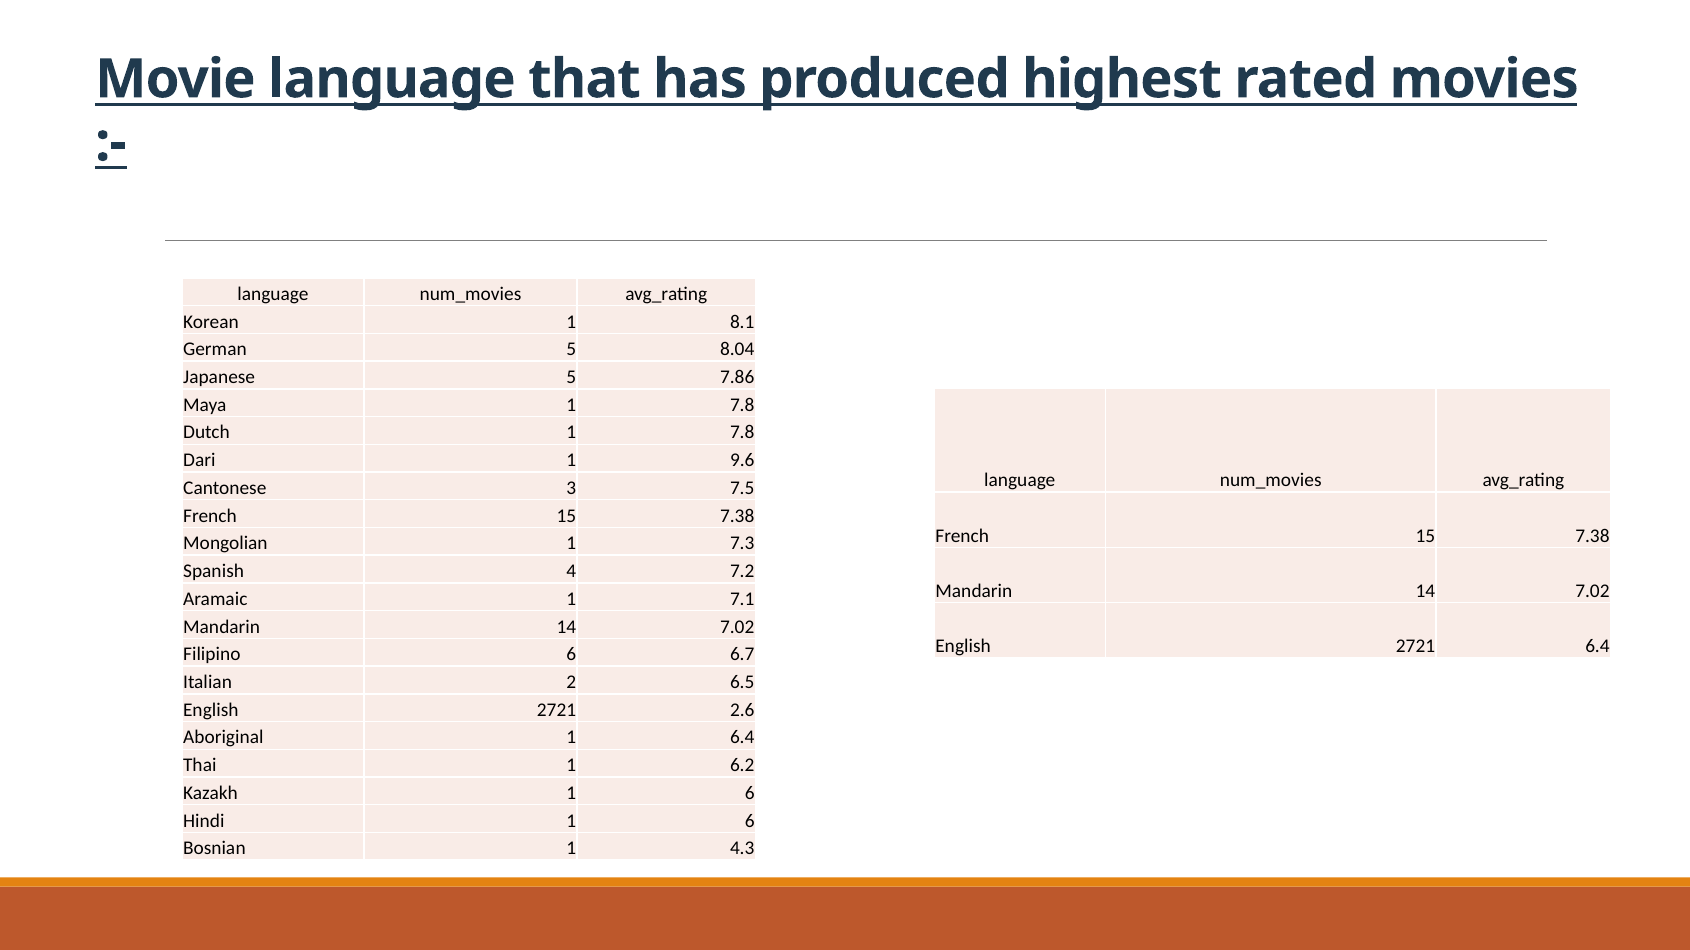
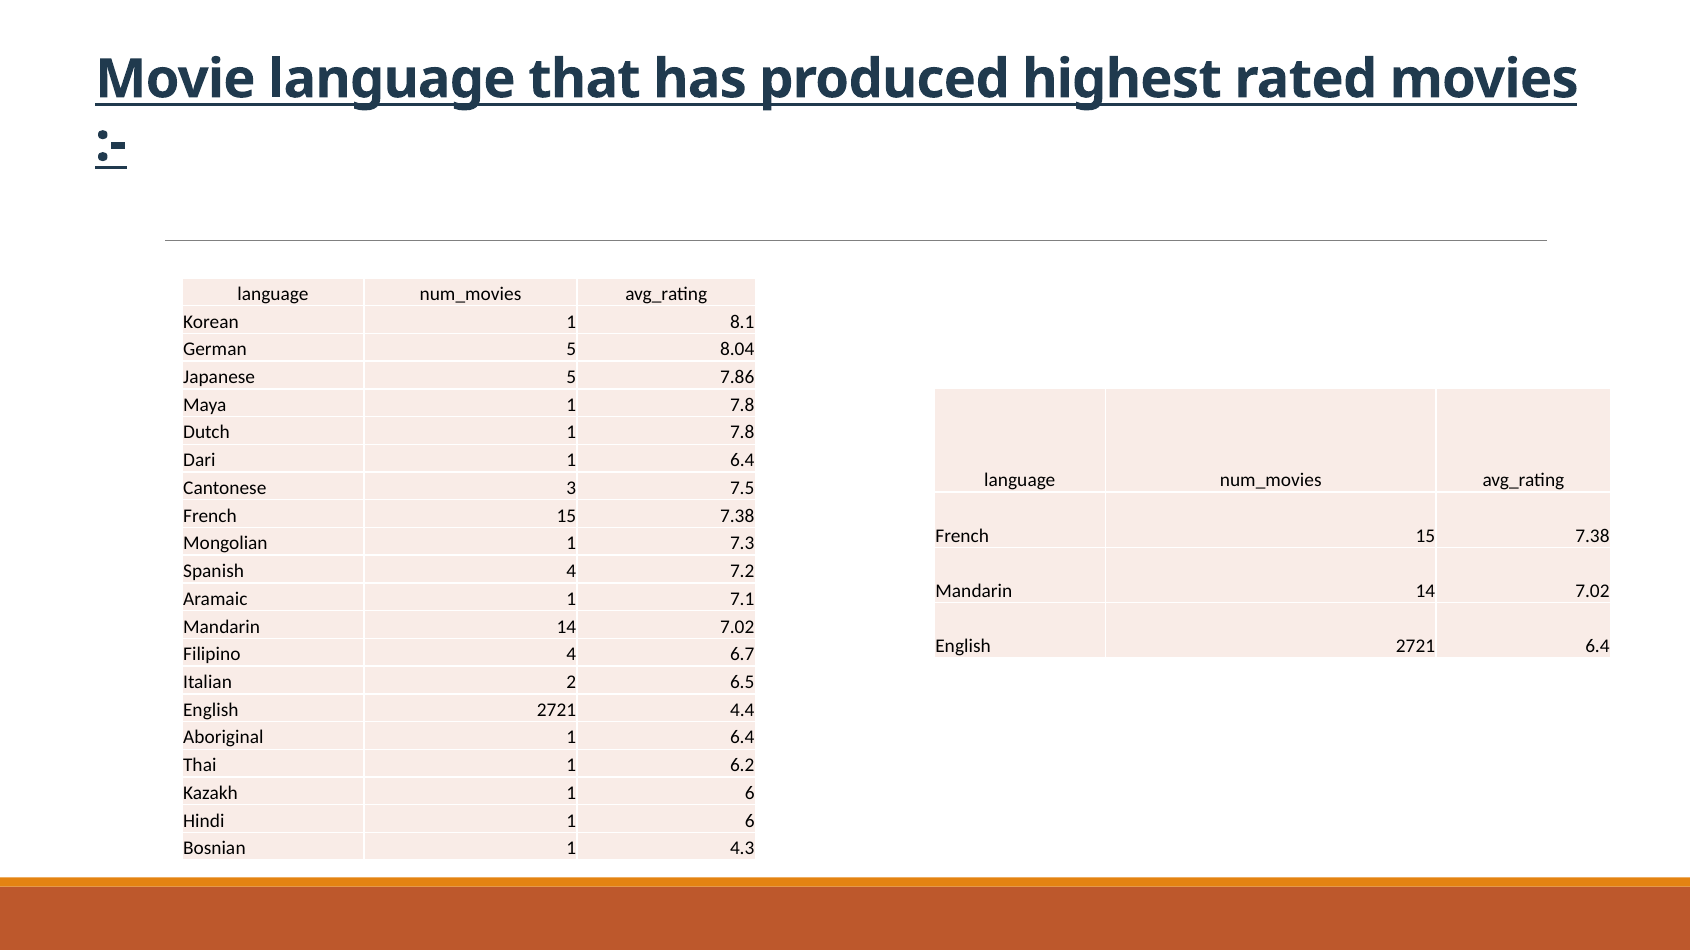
Dari 1 9.6: 9.6 -> 6.4
Filipino 6: 6 -> 4
2.6: 2.6 -> 4.4
